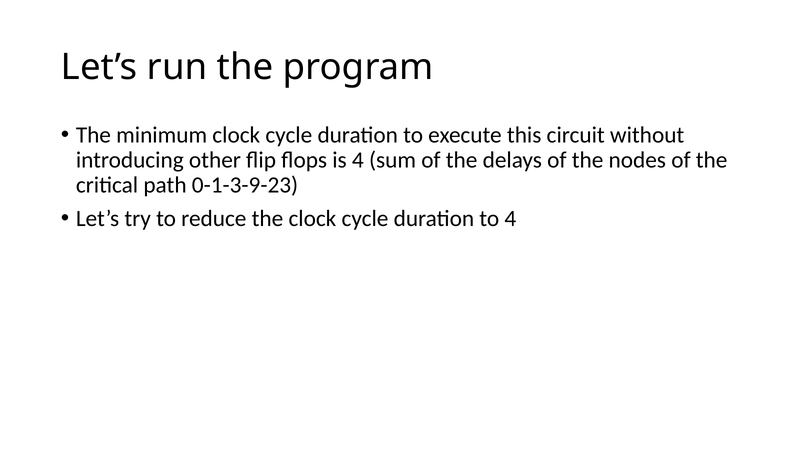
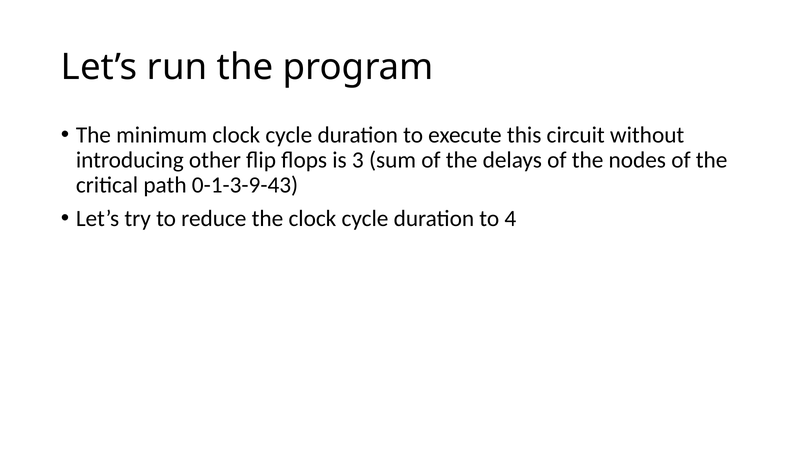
is 4: 4 -> 3
0-1-3-9-23: 0-1-3-9-23 -> 0-1-3-9-43
